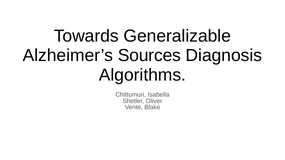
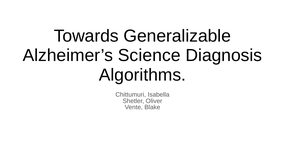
Sources: Sources -> Science
